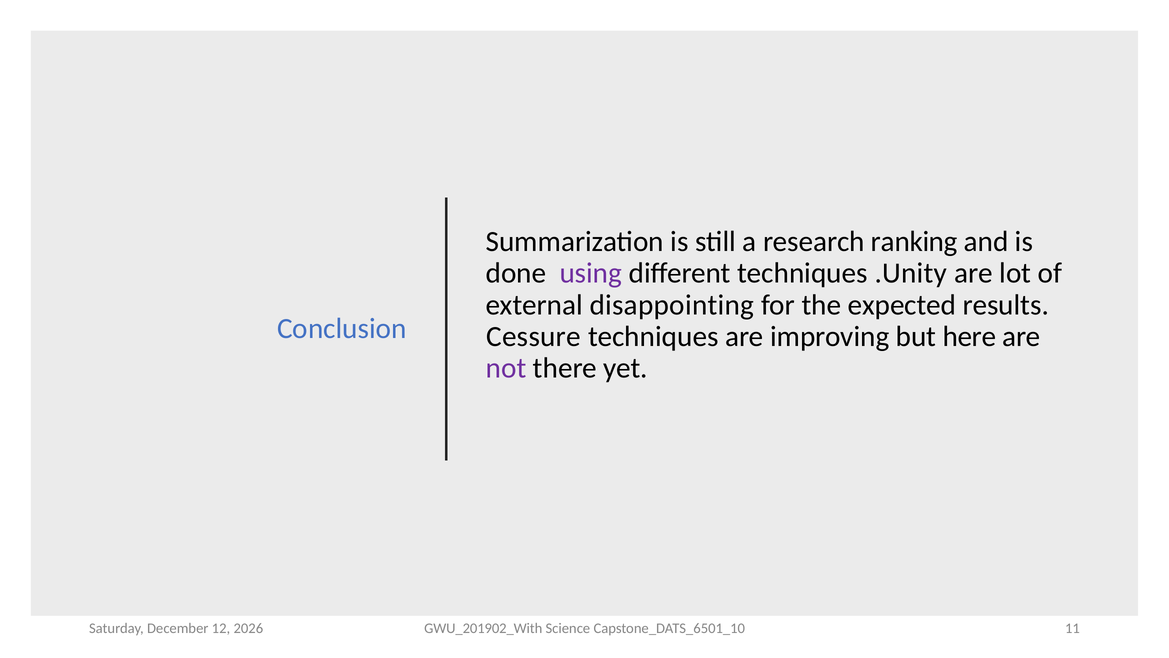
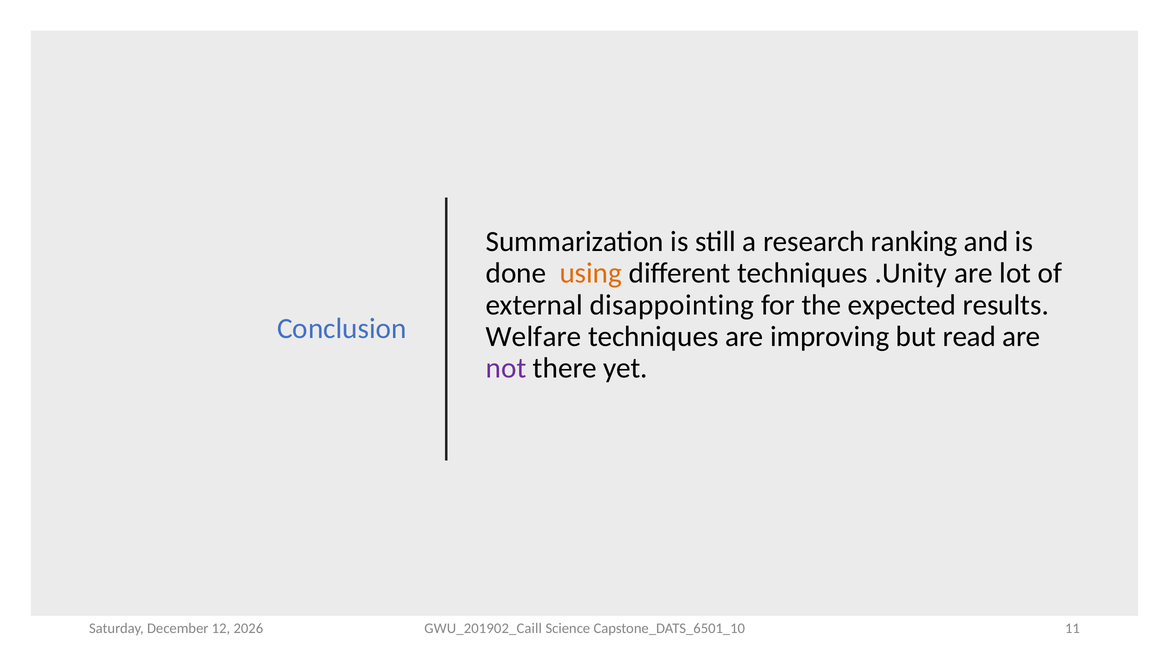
using colour: purple -> orange
Cessure: Cessure -> Welfare
here: here -> read
GWU_201902_With: GWU_201902_With -> GWU_201902_Caill
